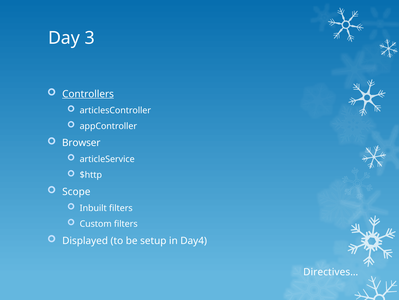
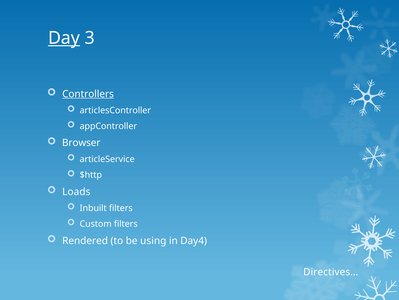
Day underline: none -> present
Scope: Scope -> Loads
Displayed: Displayed -> Rendered
setup: setup -> using
